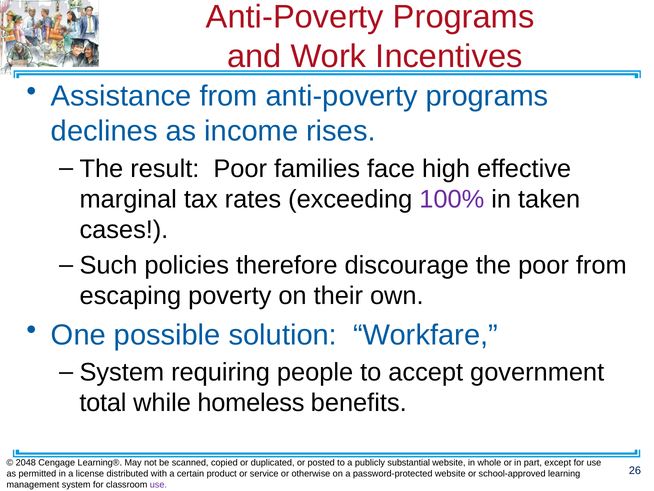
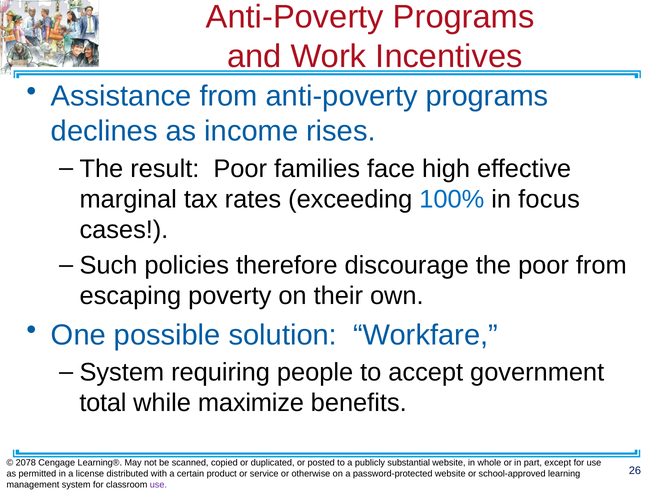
100% colour: purple -> blue
taken: taken -> focus
homeless: homeless -> maximize
2048: 2048 -> 2078
